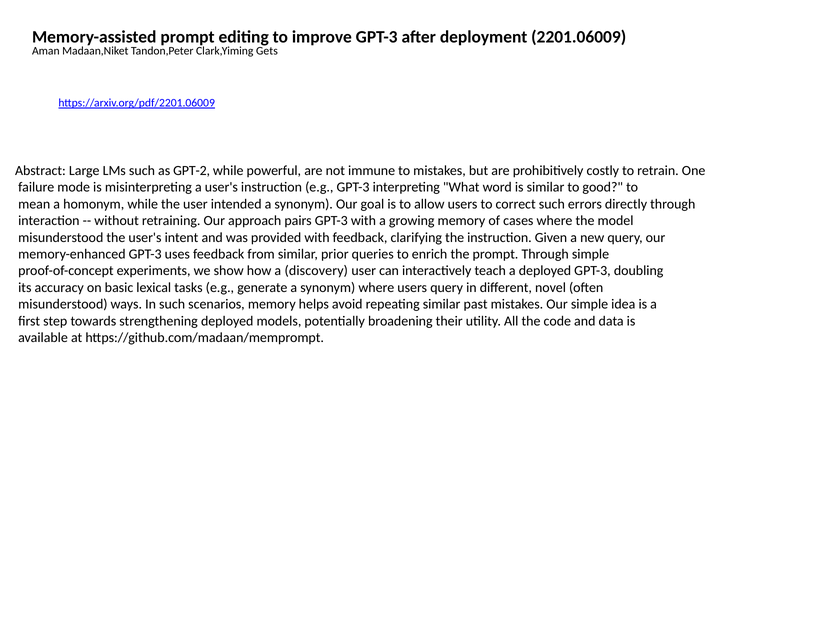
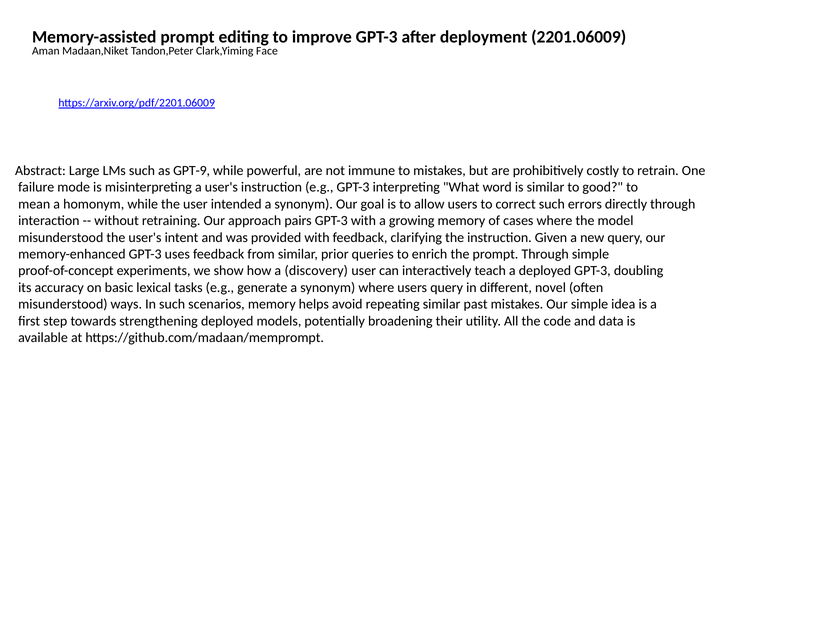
Gets: Gets -> Face
GPT-2: GPT-2 -> GPT-9
